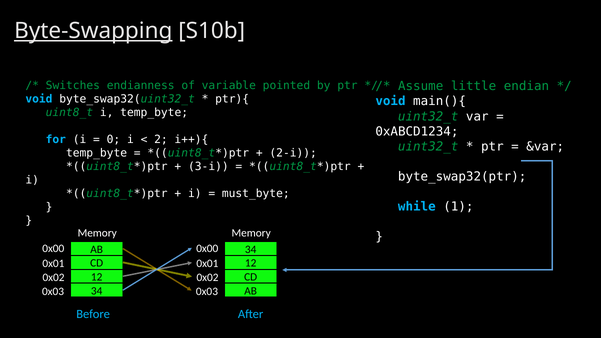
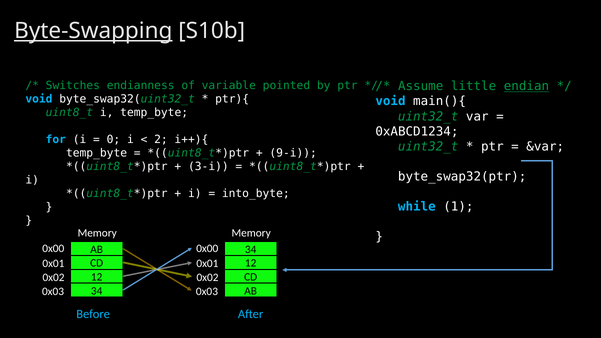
endian underline: none -> present
2-i: 2-i -> 9-i
must_byte: must_byte -> into_byte
